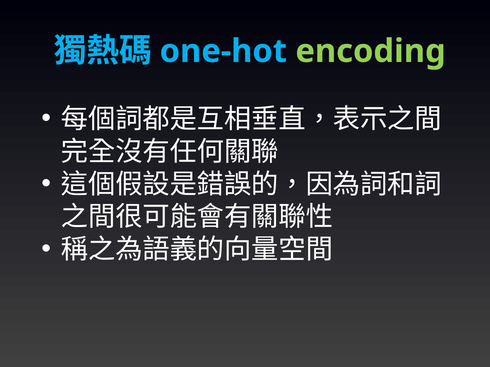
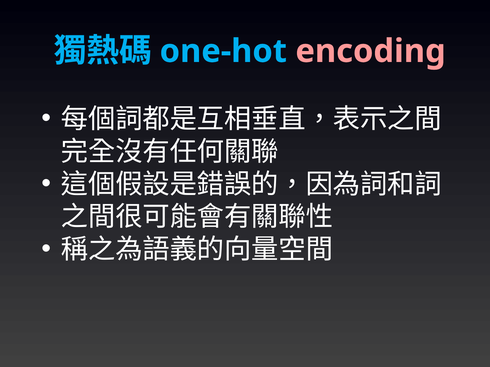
encoding colour: light green -> pink
